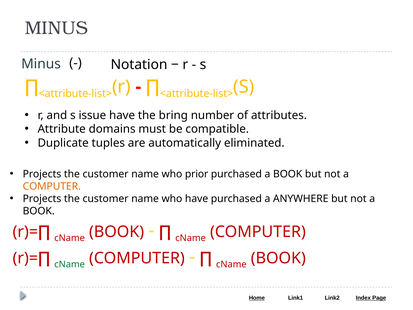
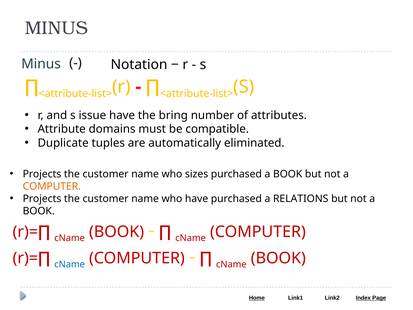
prior: prior -> sizes
ANYWHERE: ANYWHERE -> RELATIONS
cName at (70, 264) colour: green -> blue
